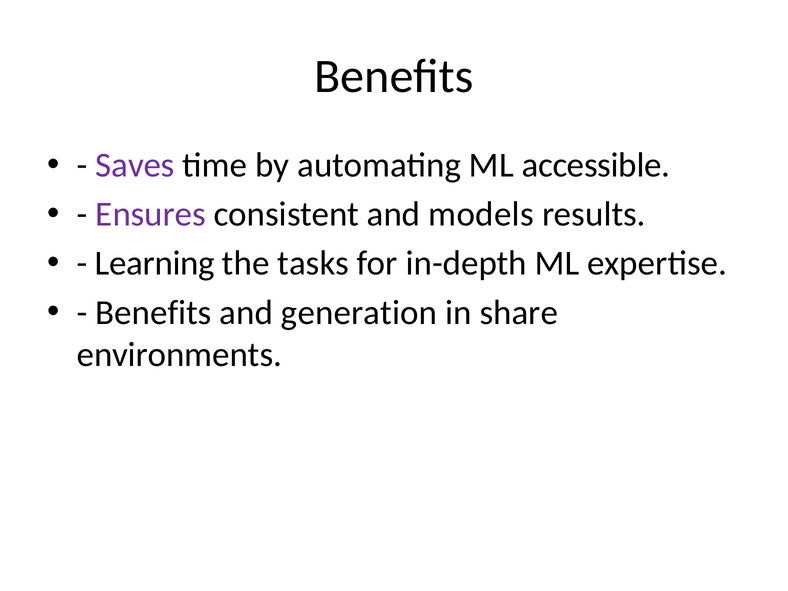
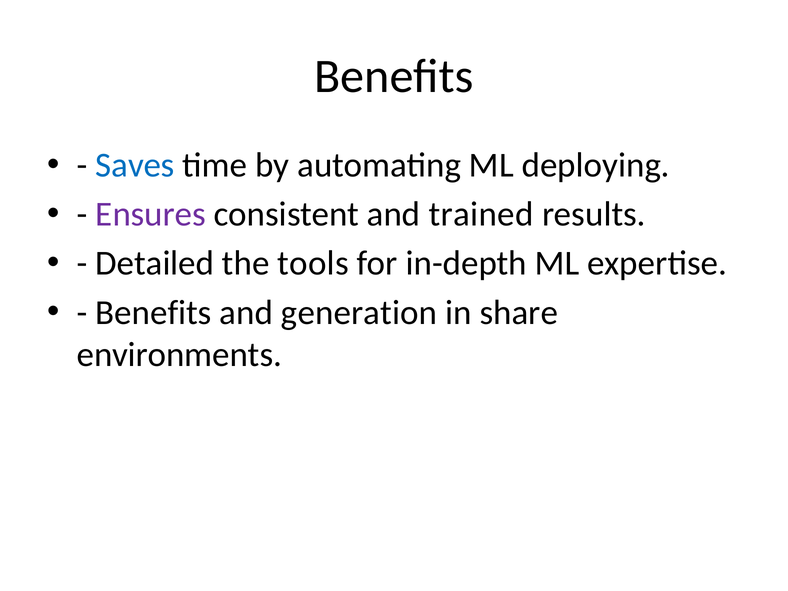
Saves colour: purple -> blue
accessible: accessible -> deploying
models: models -> trained
Learning: Learning -> Detailed
tasks: tasks -> tools
